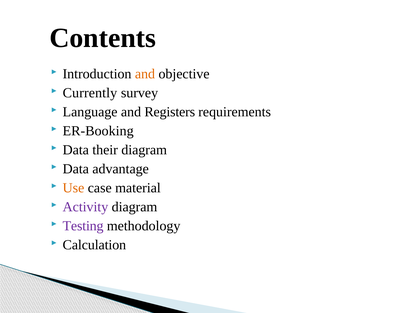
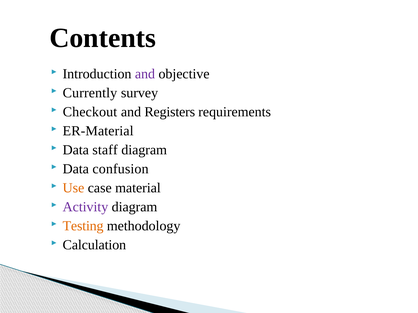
and at (145, 74) colour: orange -> purple
Language: Language -> Checkout
ER-Booking: ER-Booking -> ER-Material
their: their -> staff
advantage: advantage -> confusion
Testing colour: purple -> orange
